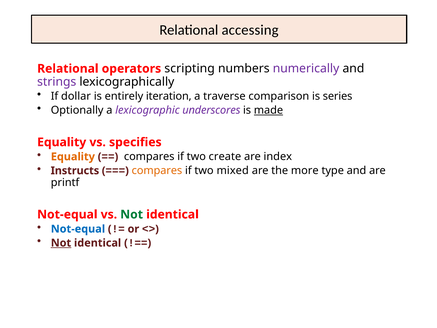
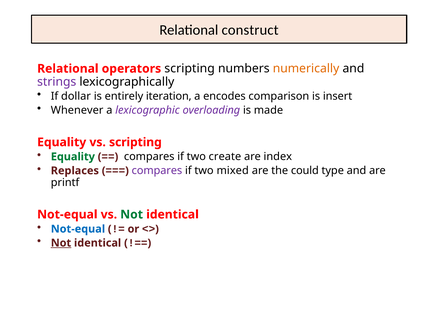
accessing: accessing -> construct
numerically colour: purple -> orange
traverse: traverse -> encodes
series: series -> insert
Optionally: Optionally -> Whenever
underscores: underscores -> overloading
made underline: present -> none
vs specifies: specifies -> scripting
Equality at (73, 157) colour: orange -> green
Instructs: Instructs -> Replaces
compares at (157, 171) colour: orange -> purple
more: more -> could
